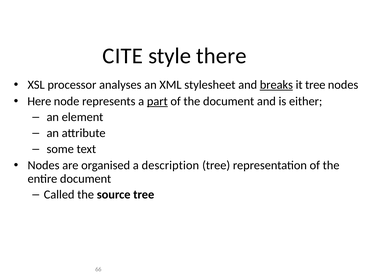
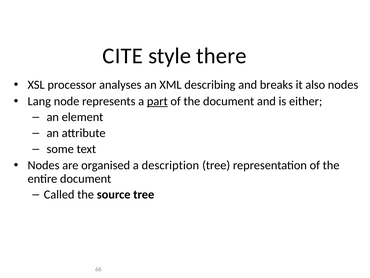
stylesheet: stylesheet -> describing
breaks underline: present -> none
it tree: tree -> also
Here: Here -> Lang
